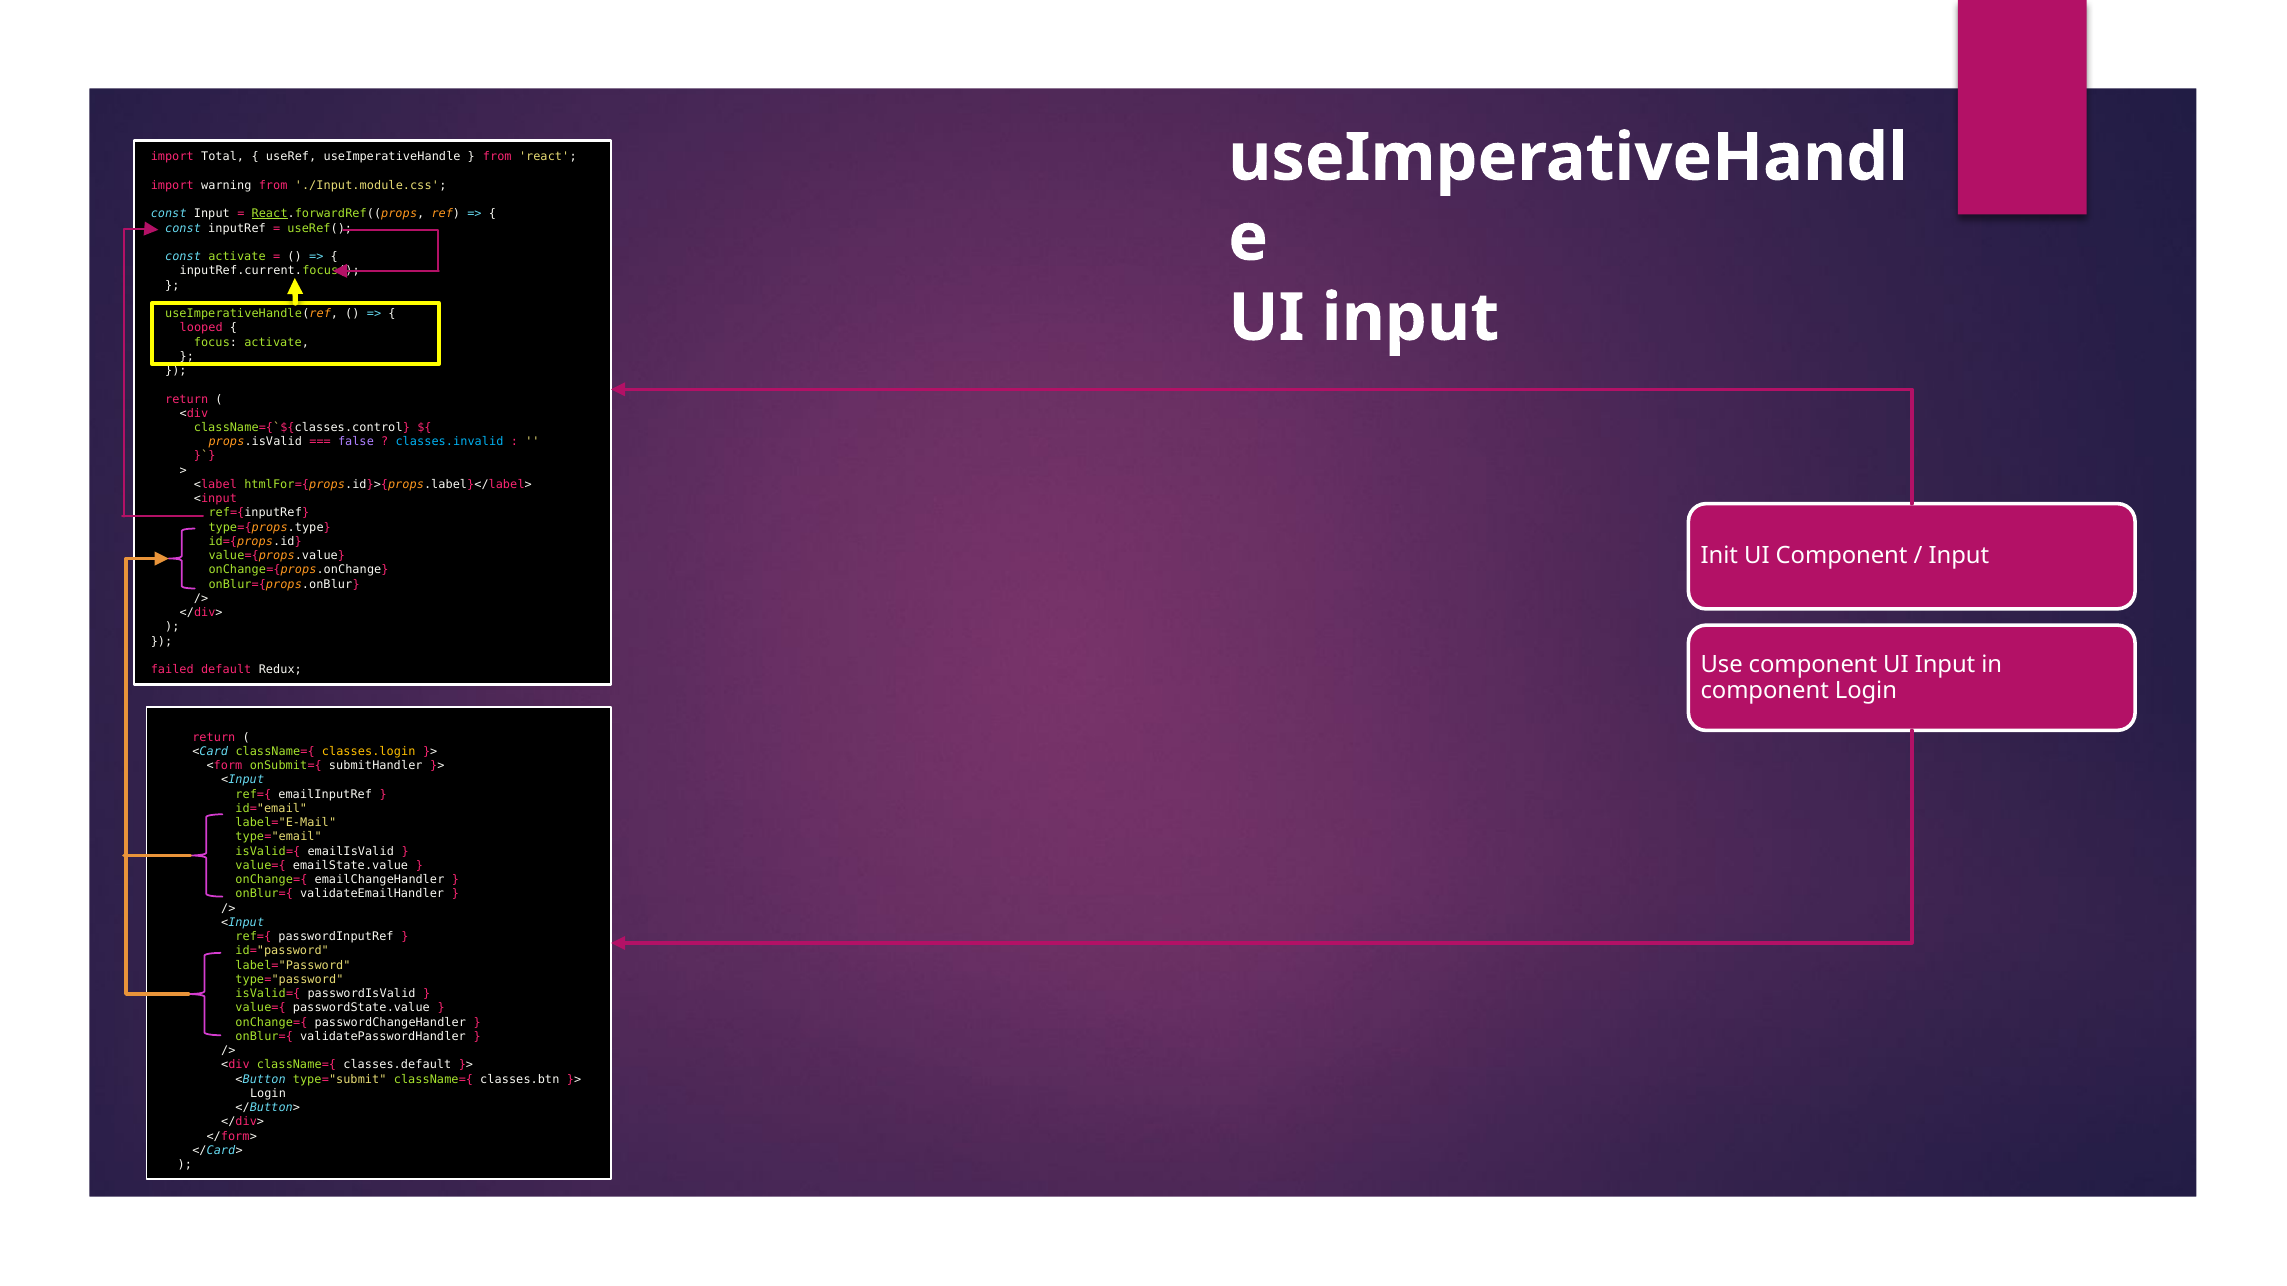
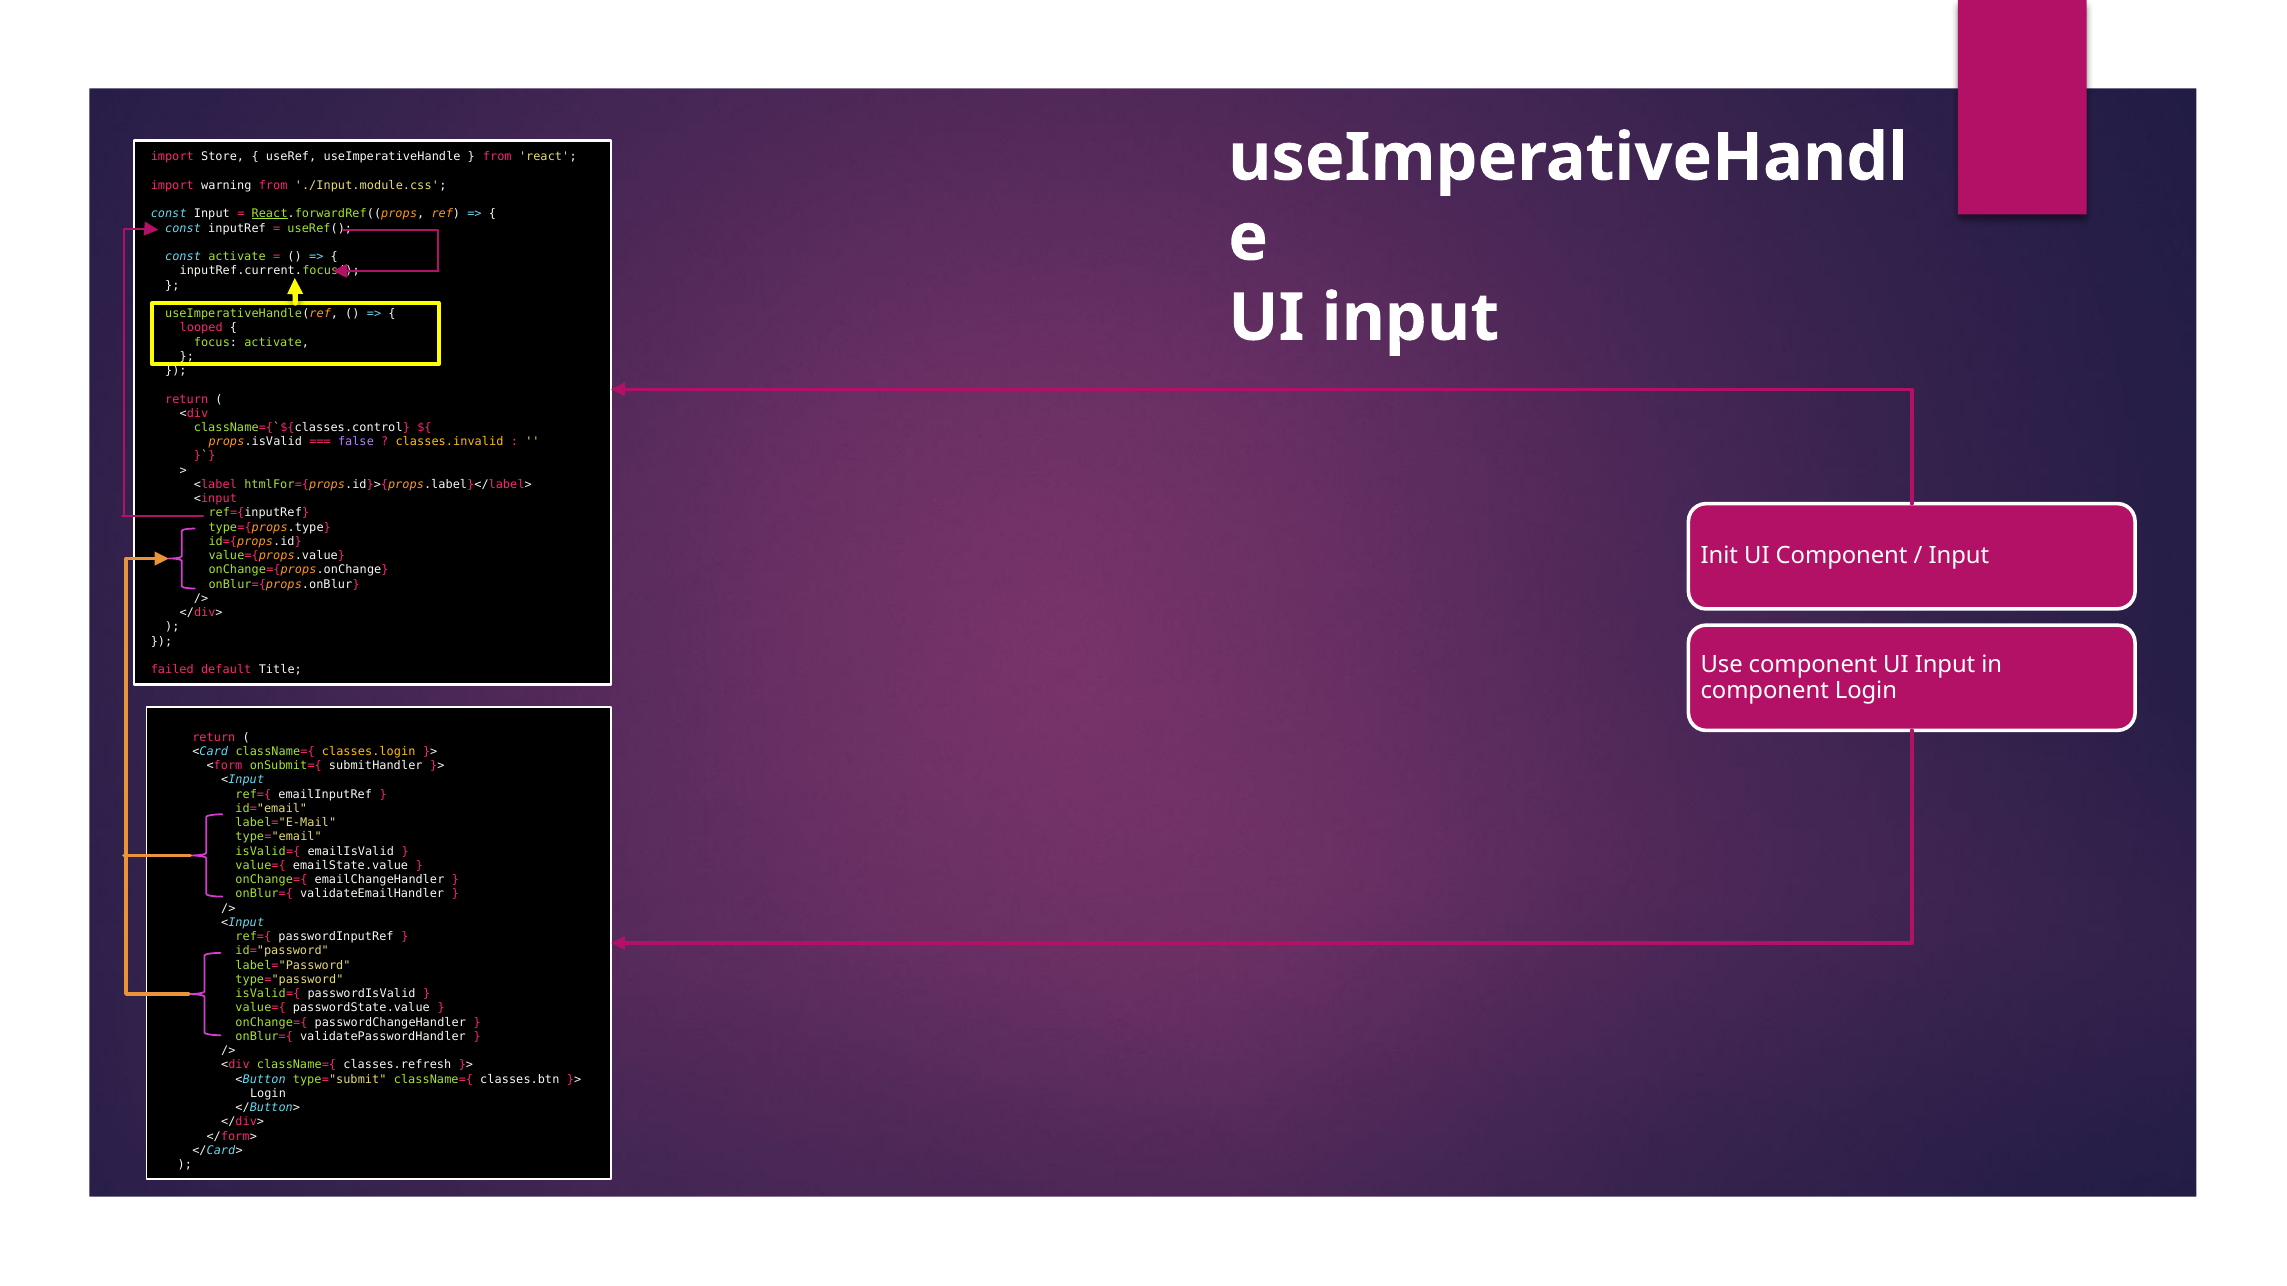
Total: Total -> Store
classes.invalid colour: light blue -> yellow
Redux: Redux -> Title
classes.default: classes.default -> classes.refresh
